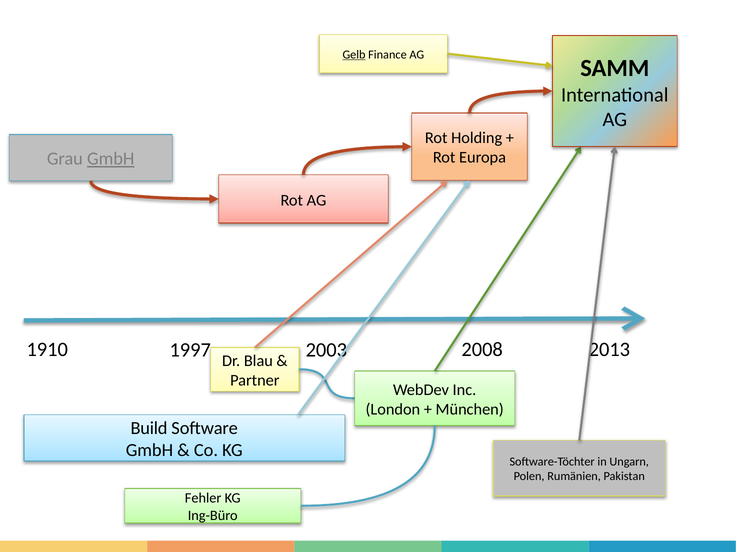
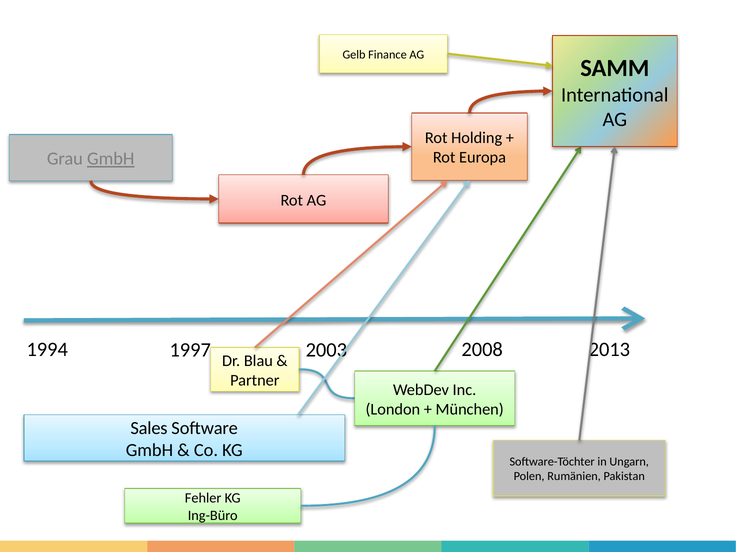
Gelb underline: present -> none
1910: 1910 -> 1994
Build: Build -> Sales
